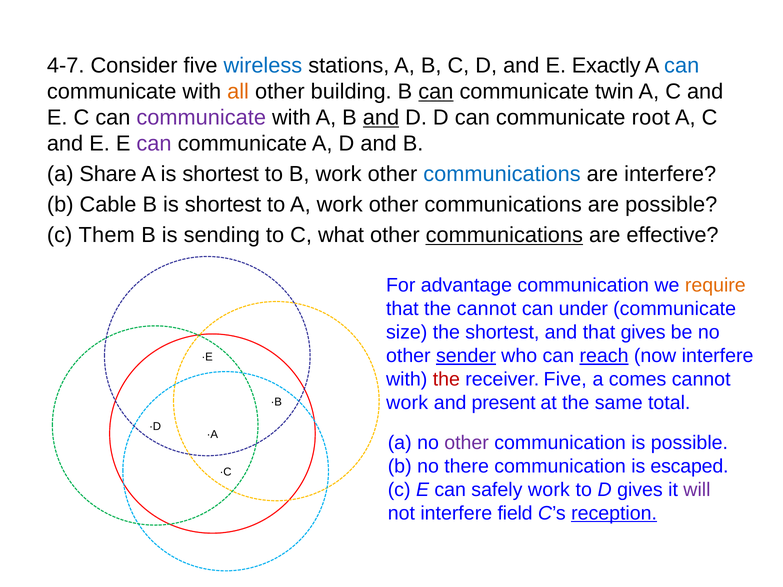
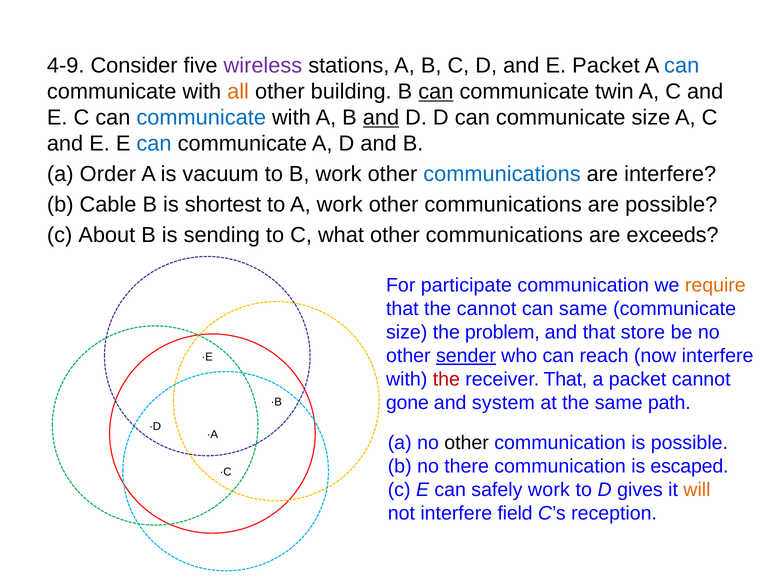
4-7: 4-7 -> 4-9
wireless colour: blue -> purple
E Exactly: Exactly -> Packet
communicate at (201, 118) colour: purple -> blue
can communicate root: root -> size
can at (154, 144) colour: purple -> blue
Share: Share -> Order
A is shortest: shortest -> vacuum
Them: Them -> About
communications at (504, 235) underline: present -> none
effective: effective -> exceeds
advantage: advantage -> participate
can under: under -> same
the shortest: shortest -> problem
that gives: gives -> store
reach underline: present -> none
receiver Five: Five -> That
a comes: comes -> packet
work at (407, 403): work -> gone
present: present -> system
total: total -> path
other at (467, 443) colour: purple -> black
will colour: purple -> orange
reception underline: present -> none
